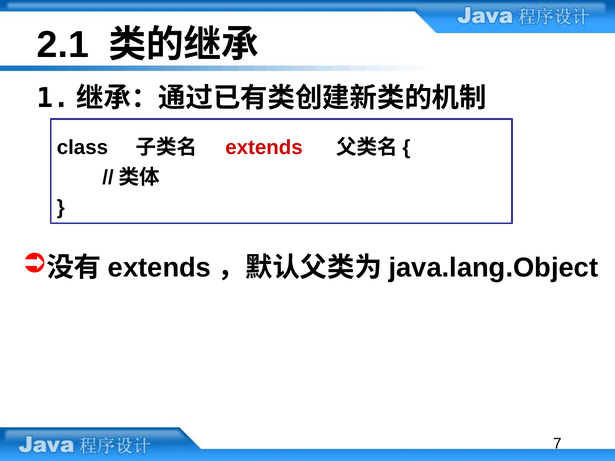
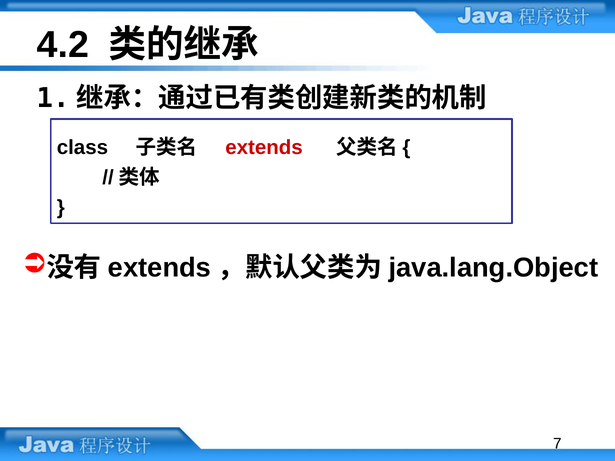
2.1: 2.1 -> 4.2
